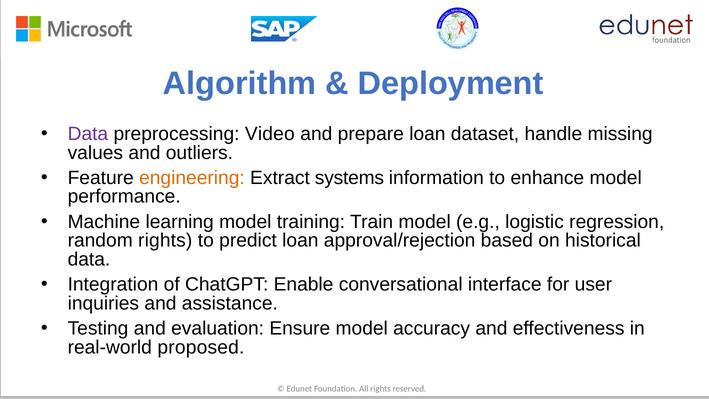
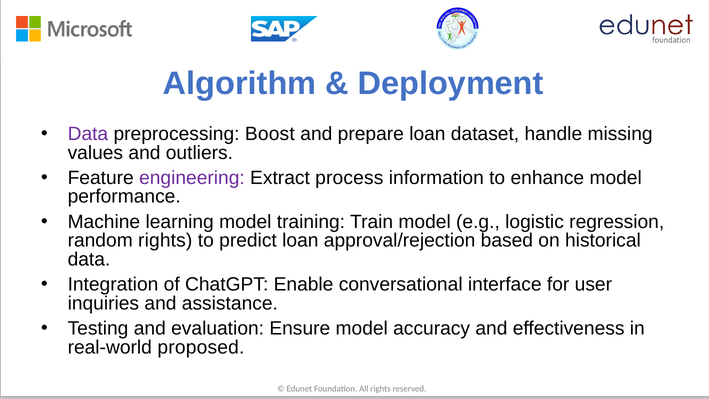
Video: Video -> Boost
engineering colour: orange -> purple
systems: systems -> process
